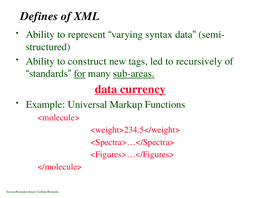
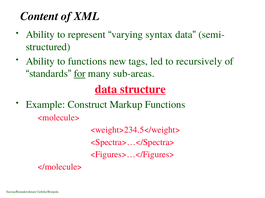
Defines: Defines -> Content
to construct: construct -> functions
sub-areas underline: present -> none
currency: currency -> structure
Universal: Universal -> Construct
